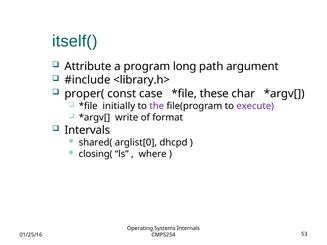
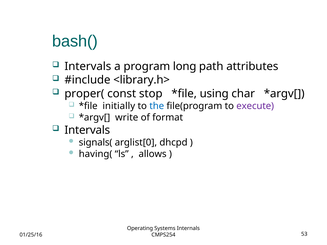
itself(: itself( -> bash(
Attribute at (88, 66): Attribute -> Intervals
argument: argument -> attributes
case: case -> stop
these: these -> using
the colour: purple -> blue
shared(: shared( -> signals(
closing(: closing( -> having(
where: where -> allows
